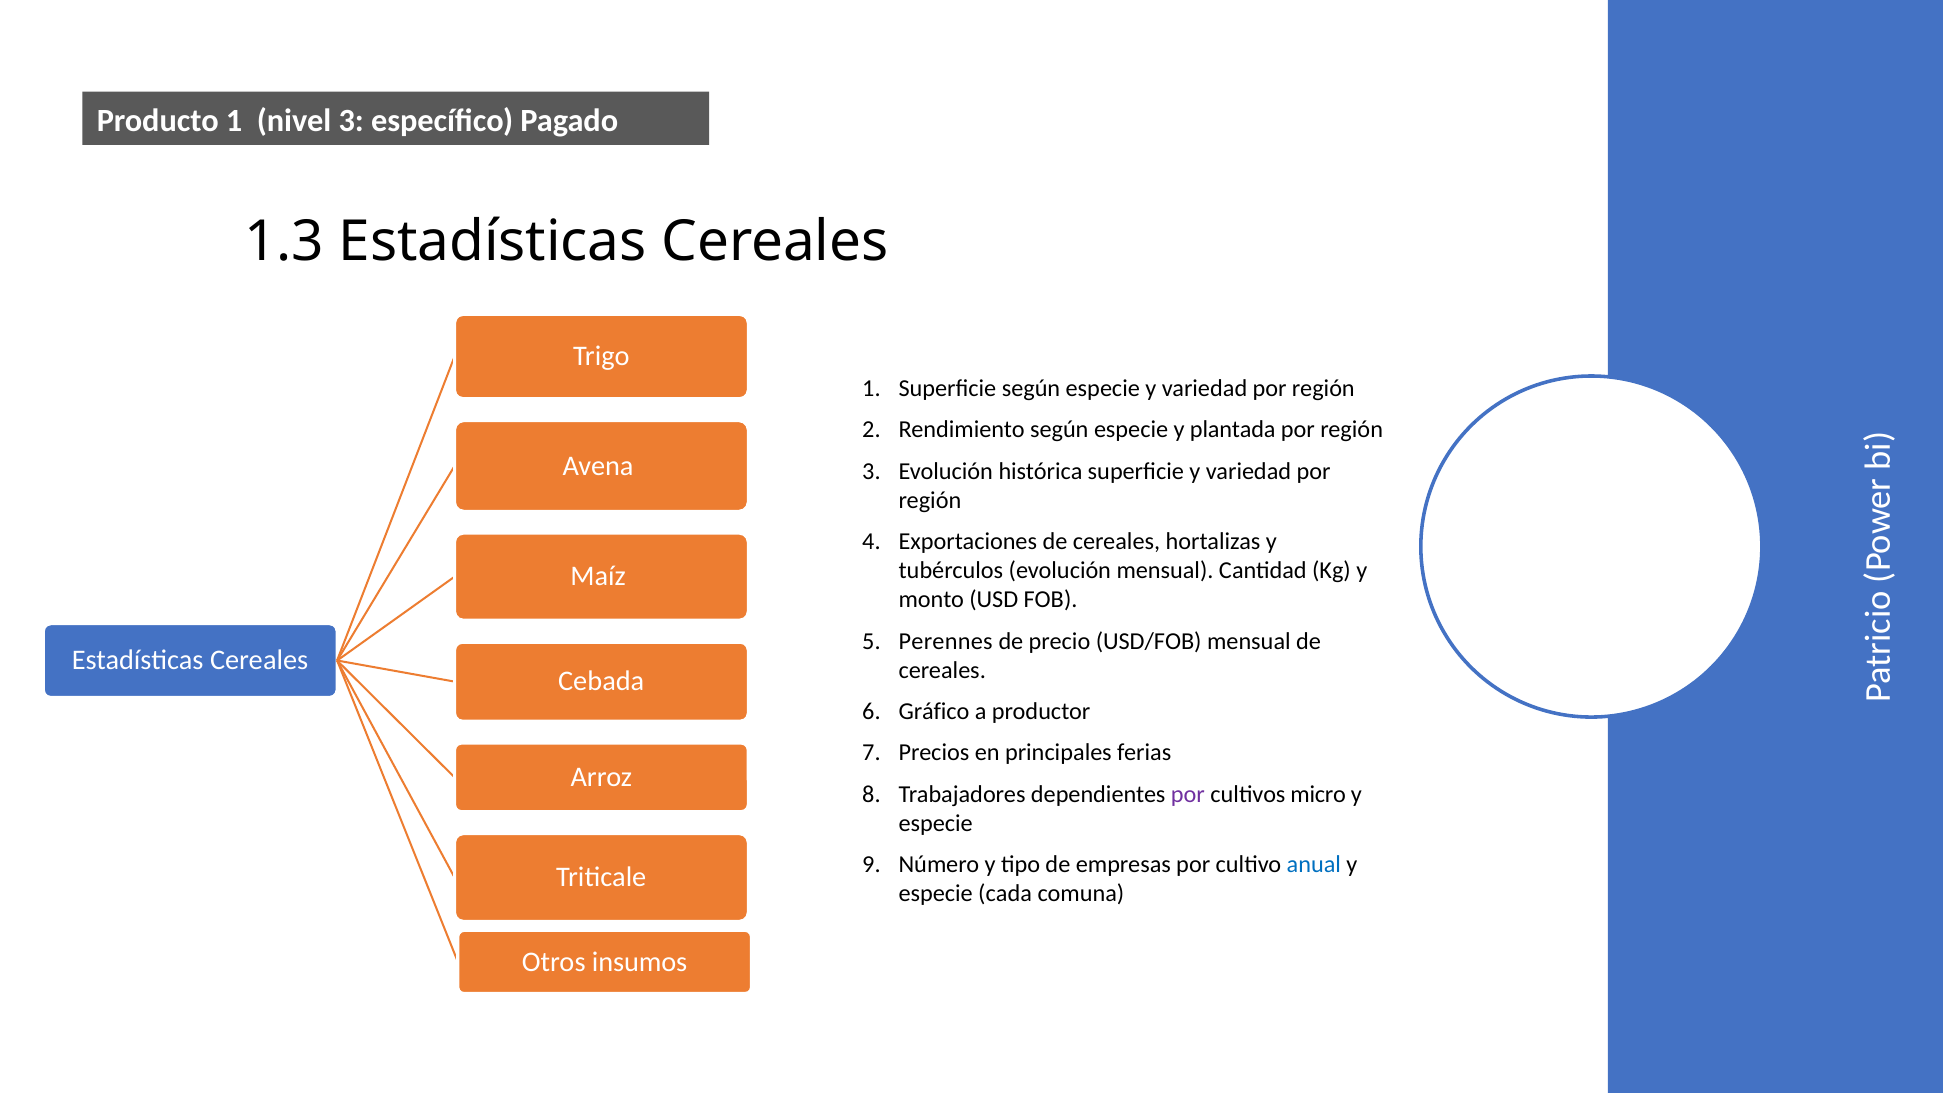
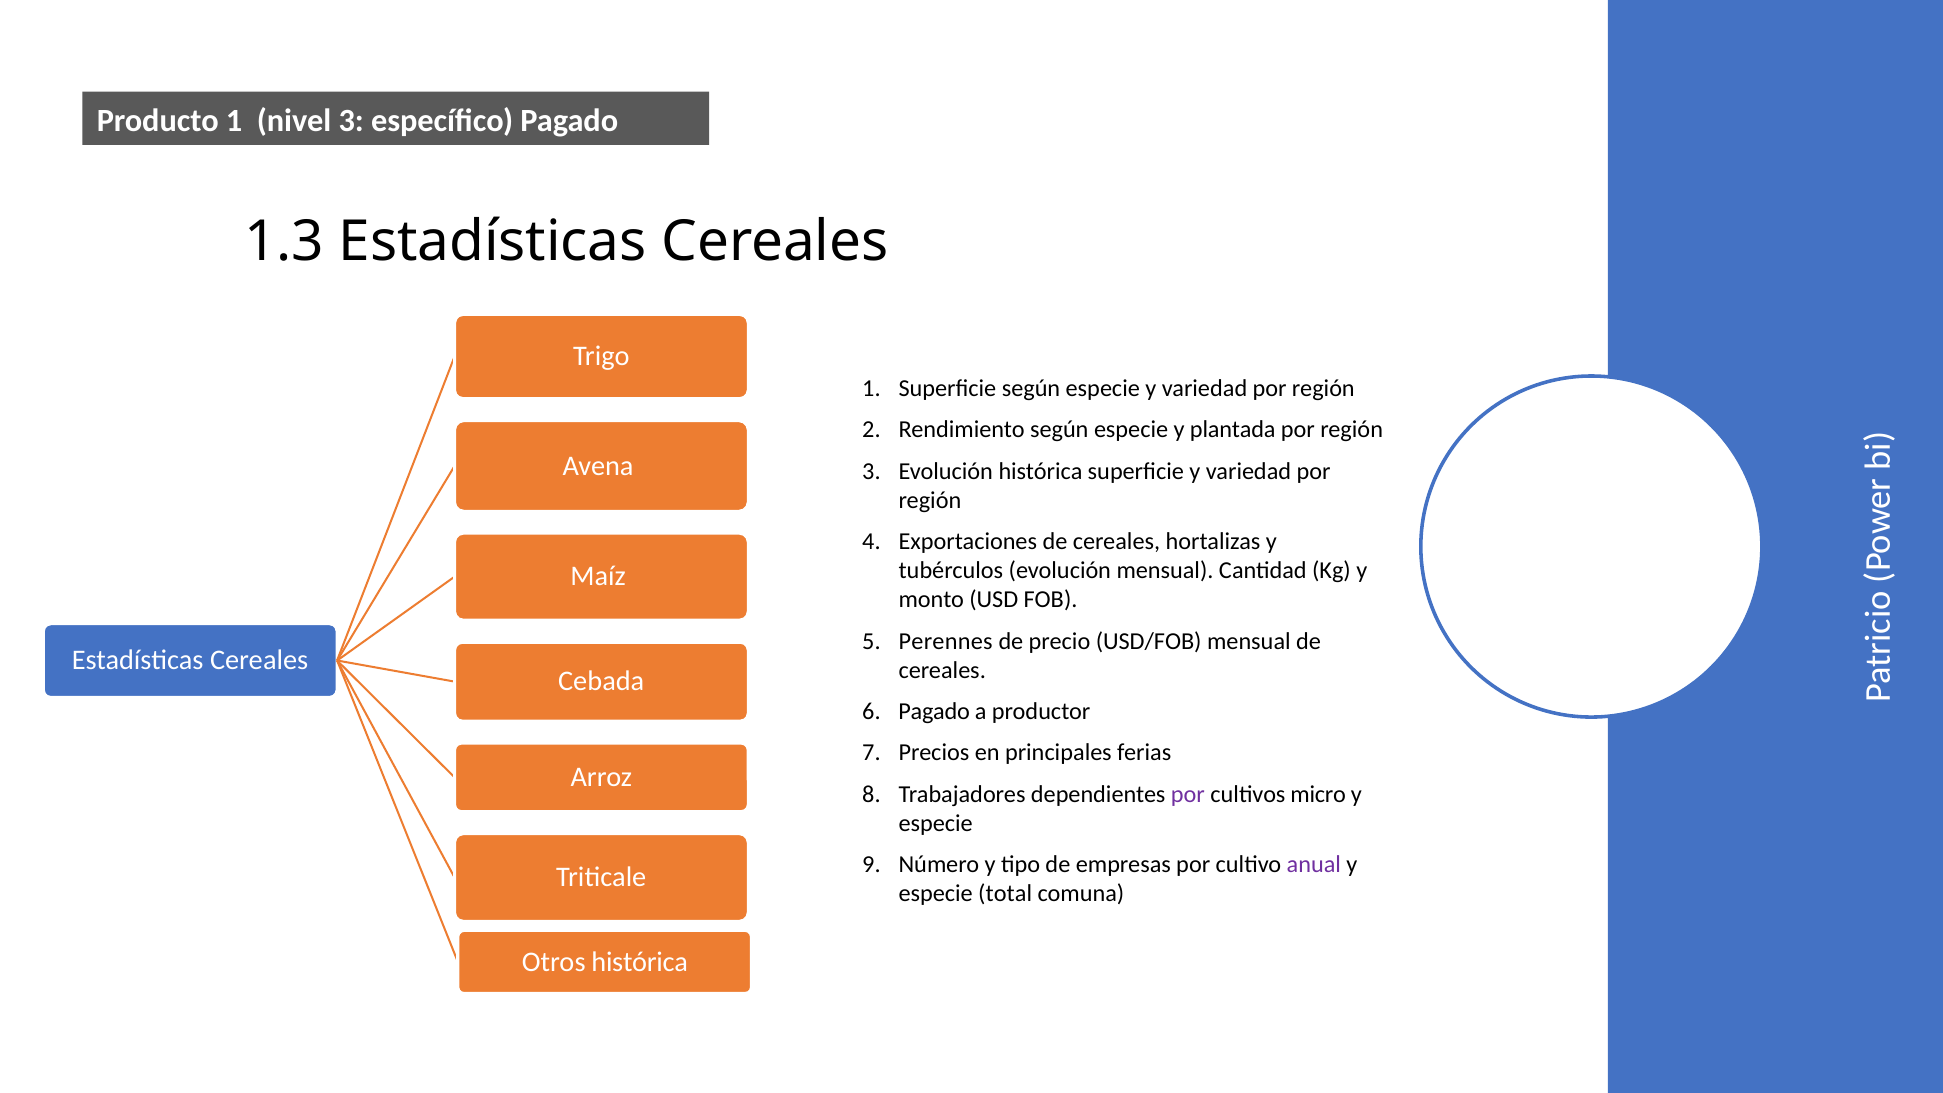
Gráfico at (934, 711): Gráfico -> Pagado
anual colour: blue -> purple
cada: cada -> total
insumos at (640, 962): insumos -> histórica
